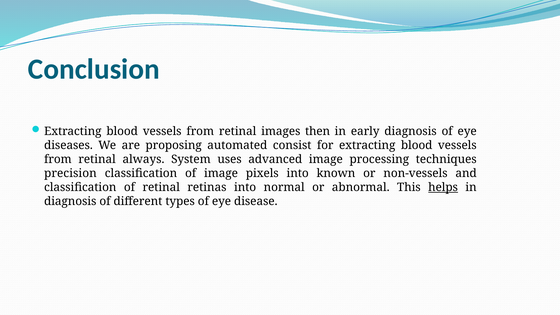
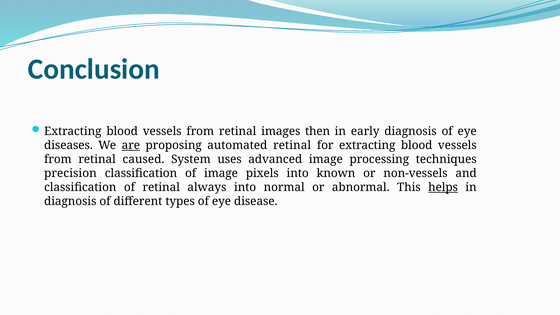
are underline: none -> present
automated consist: consist -> retinal
always: always -> caused
retinas: retinas -> always
